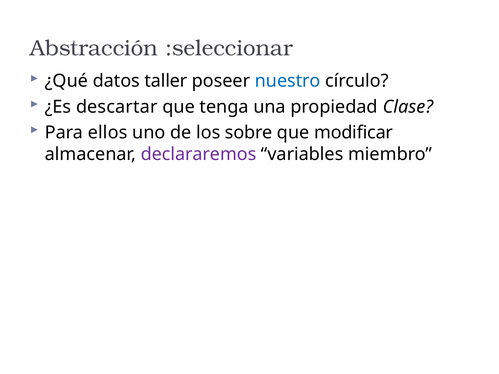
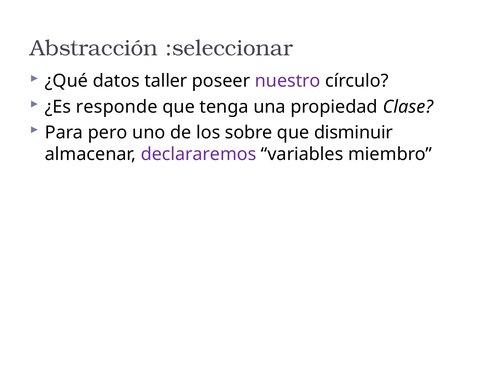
nuestro colour: blue -> purple
descartar: descartar -> responde
ellos: ellos -> pero
modificar: modificar -> disminuir
